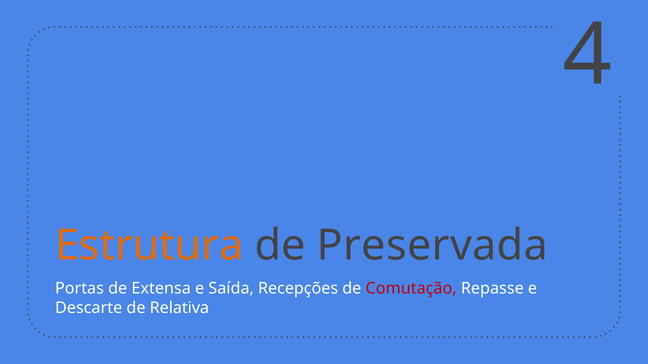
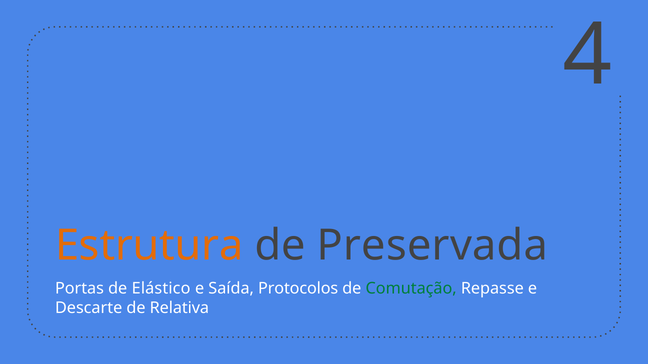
Extensa: Extensa -> Elástico
Recepções: Recepções -> Protocolos
Comutação colour: red -> green
